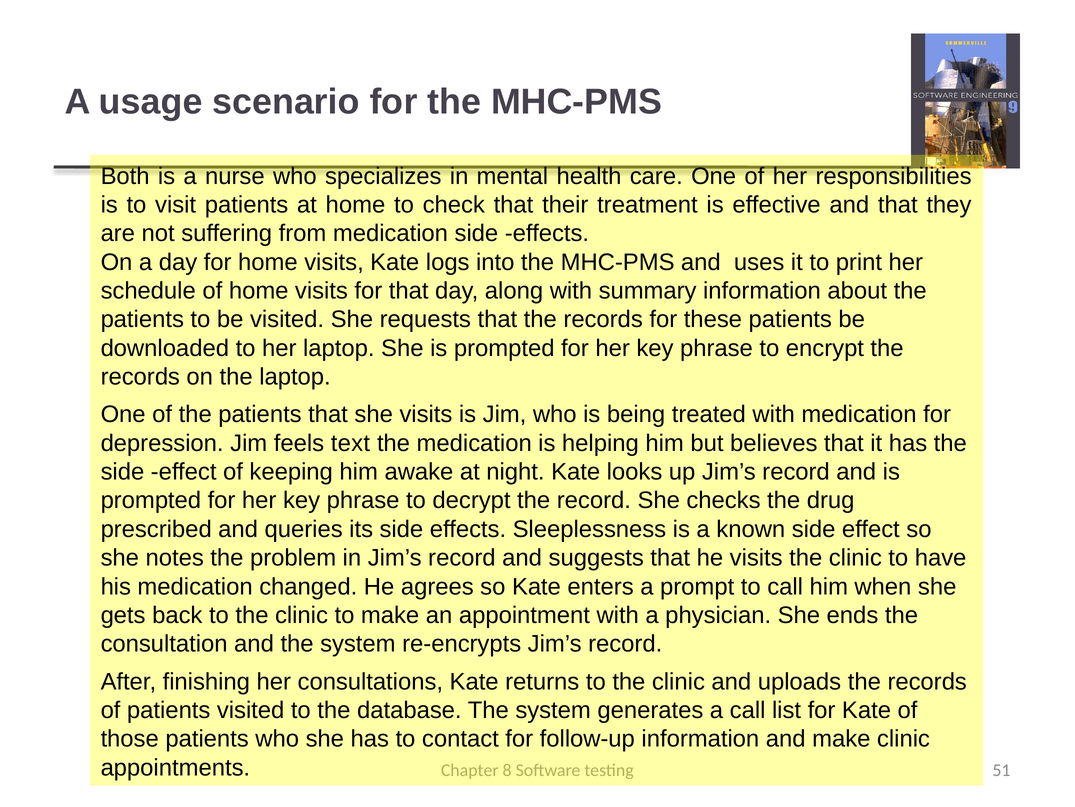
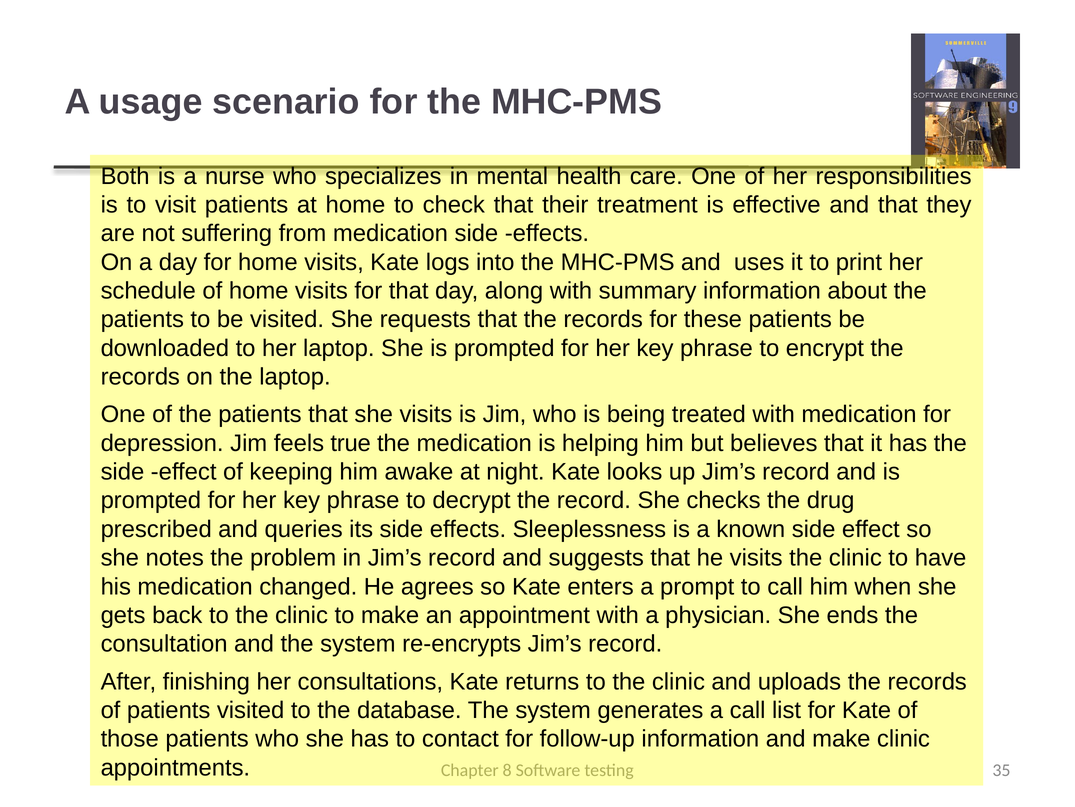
text: text -> true
51: 51 -> 35
